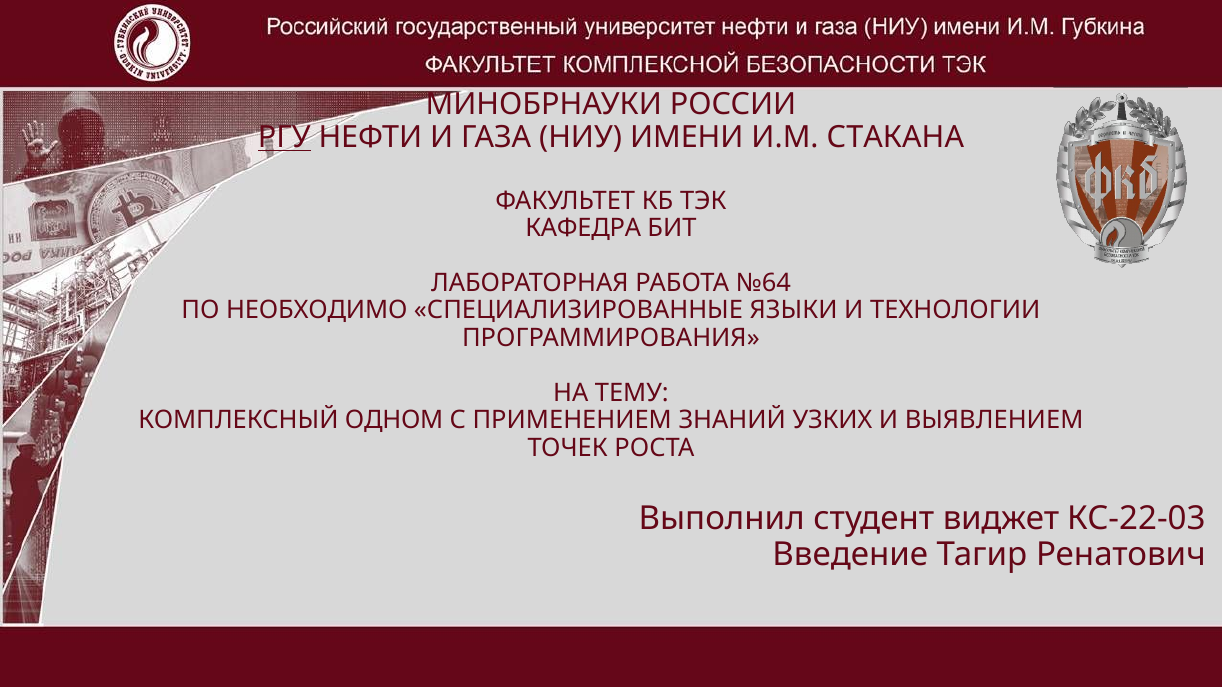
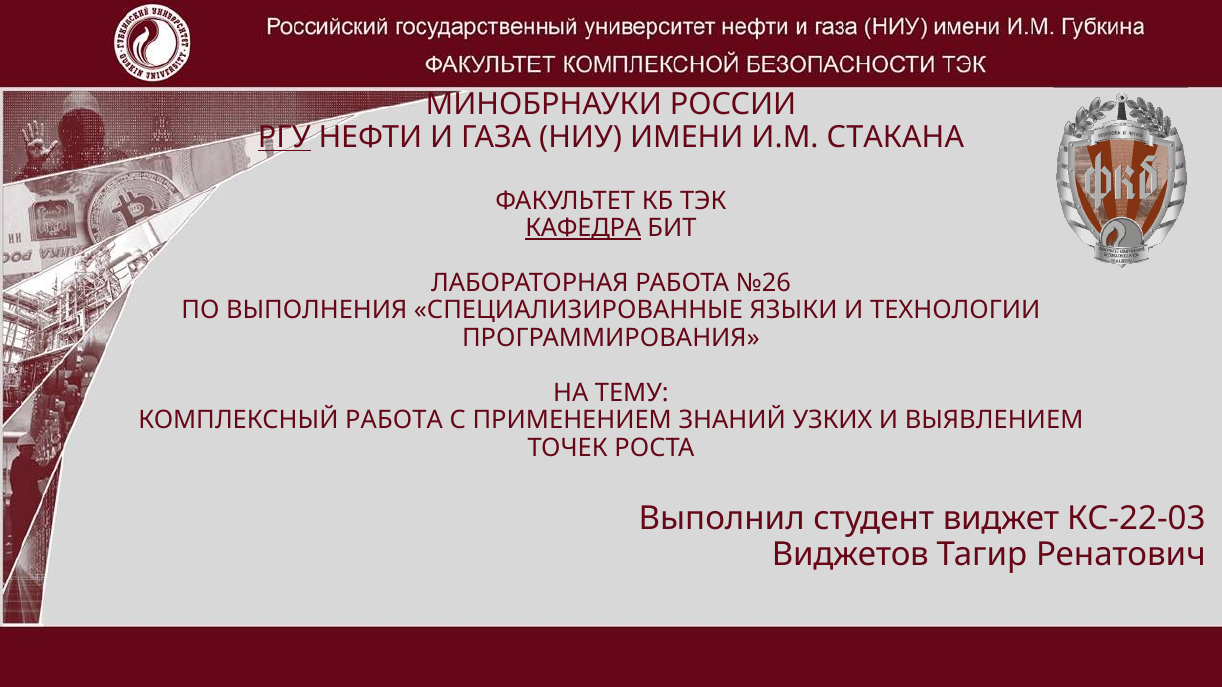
КАФЕДРА underline: none -> present
№64: №64 -> №26
НЕОБХОДИМО: НЕОБХОДИМО -> ВЫПОЛНЕНИЯ
КОМПЛЕКСНЫЙ ОДНОМ: ОДНОМ -> РАБОТА
Введение: Введение -> Виджетов
